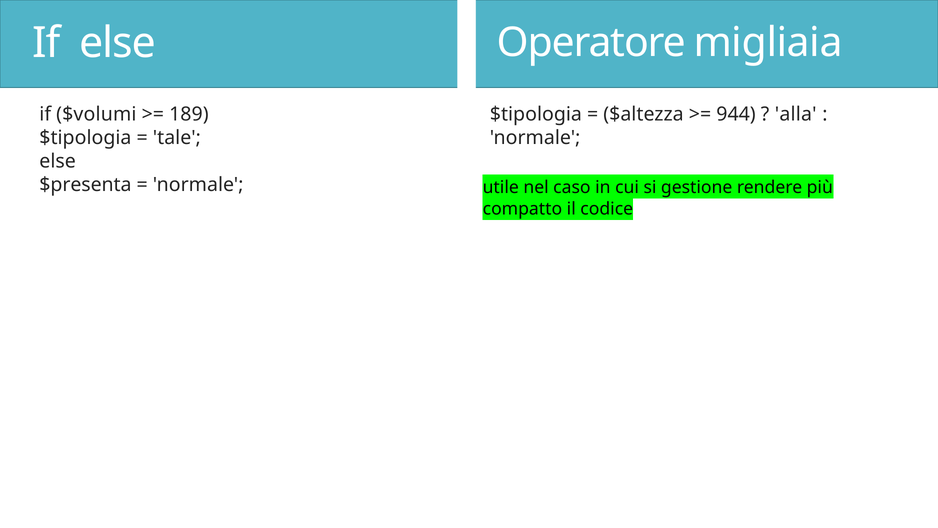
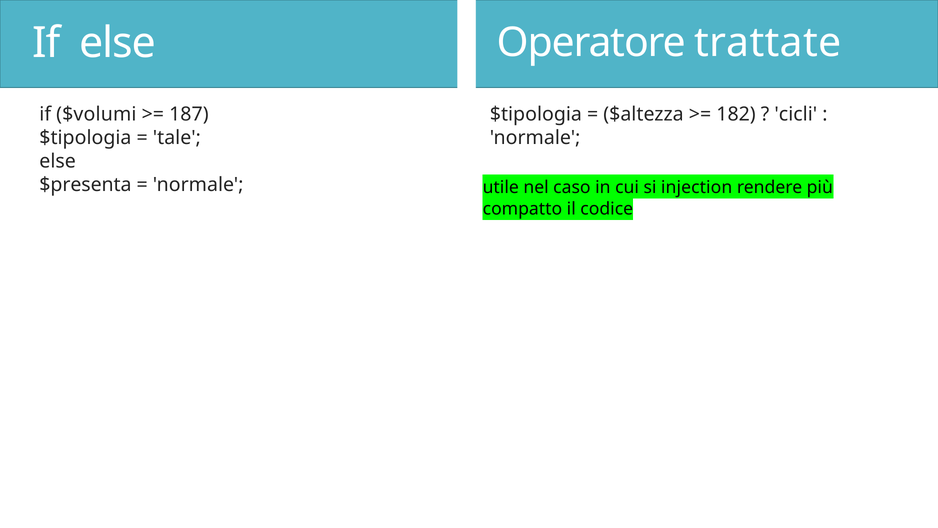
migliaia: migliaia -> trattate
189: 189 -> 187
944: 944 -> 182
alla: alla -> cicli
gestione: gestione -> injection
